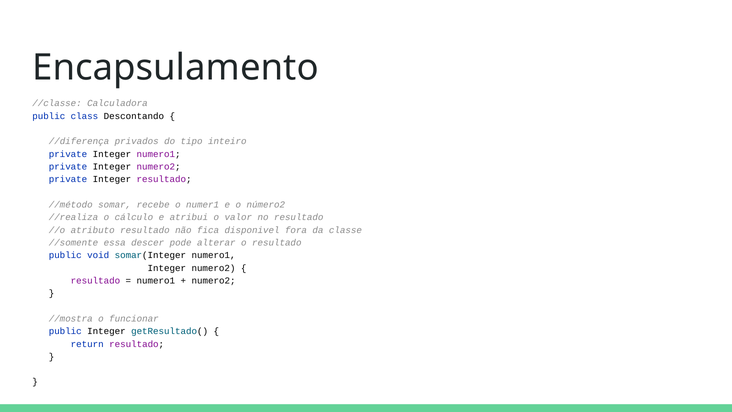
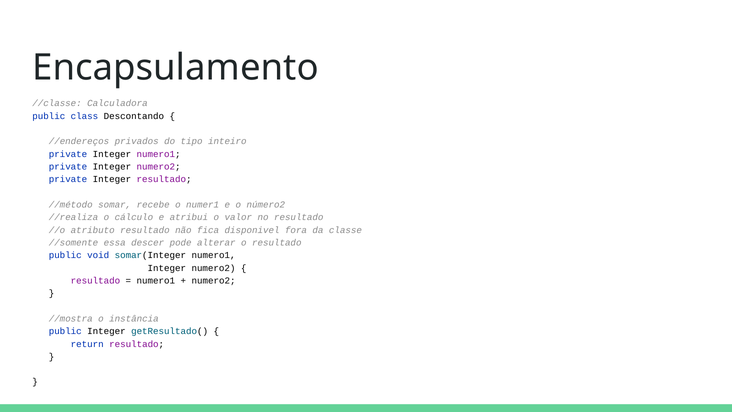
//diferença: //diferença -> //endereços
funcionar: funcionar -> instância
